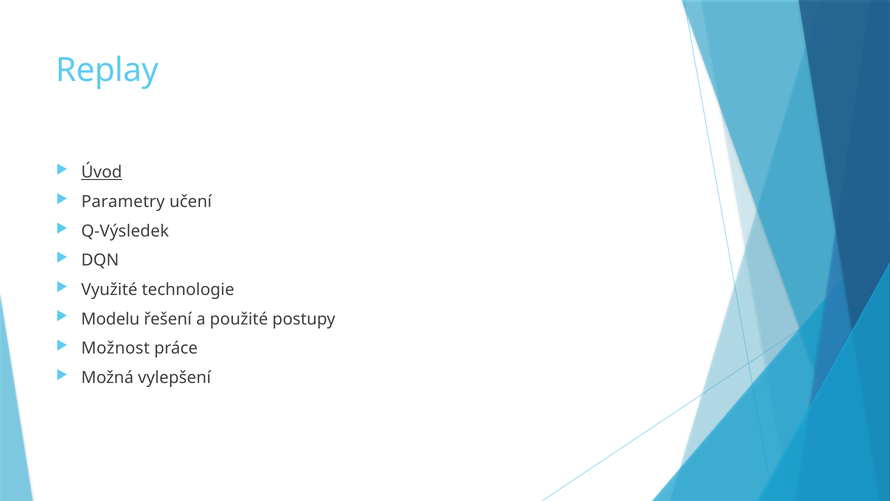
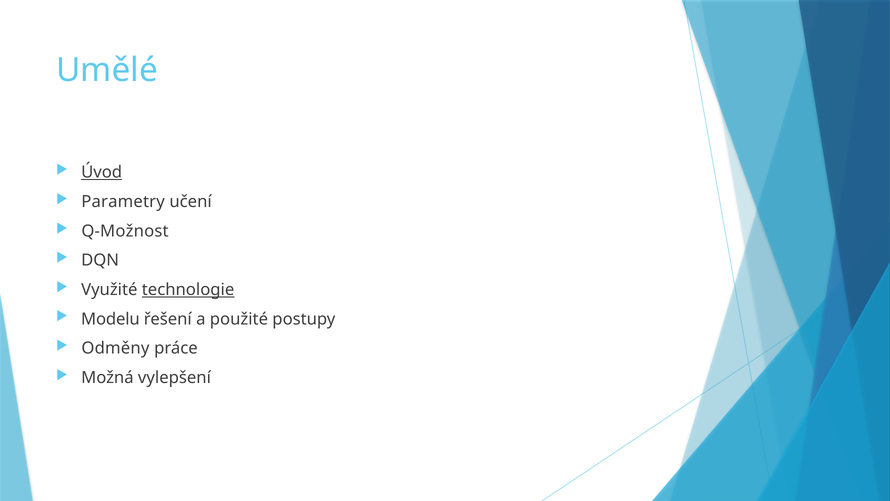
Replay: Replay -> Umělé
Q-Výsledek: Q-Výsledek -> Q-Možnost
technologie underline: none -> present
Možnost: Možnost -> Odměny
